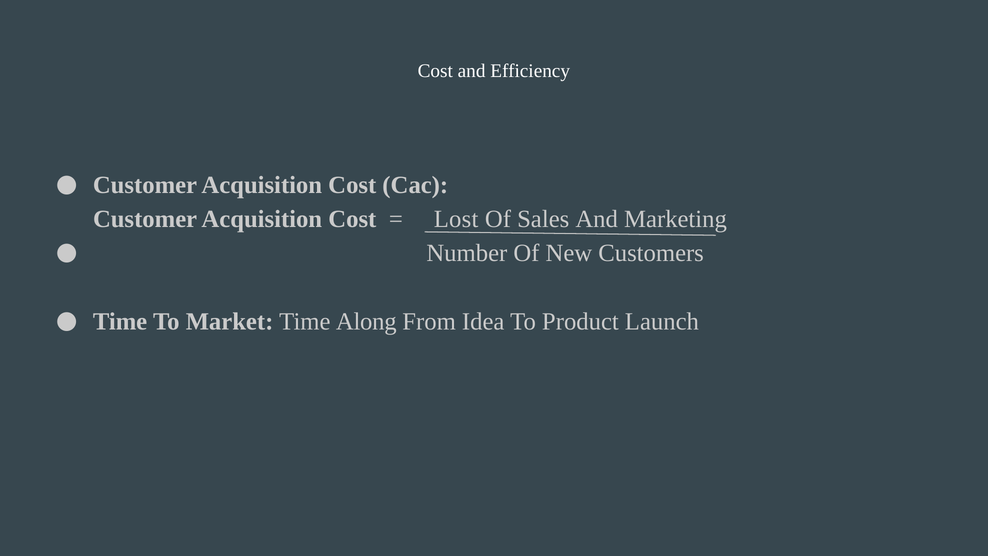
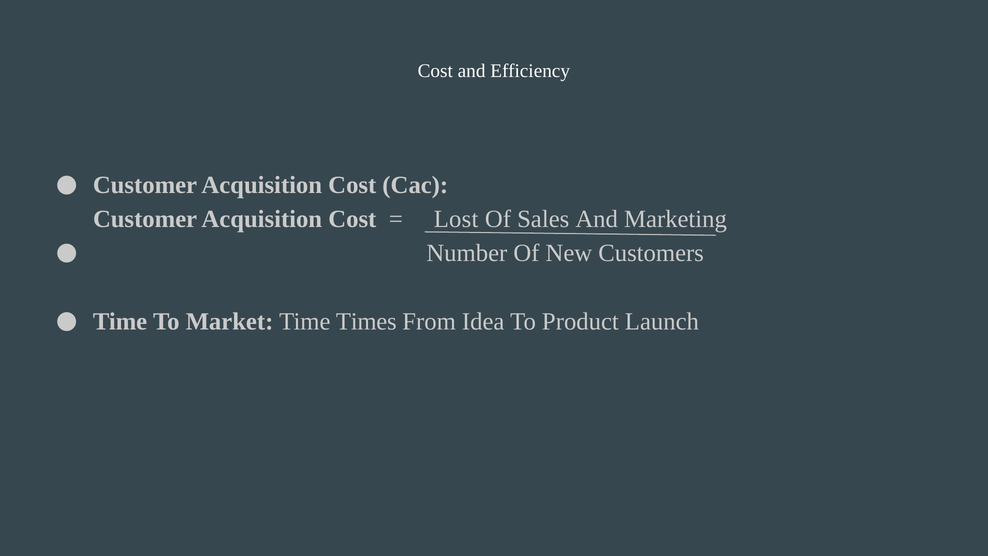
Along: Along -> Times
